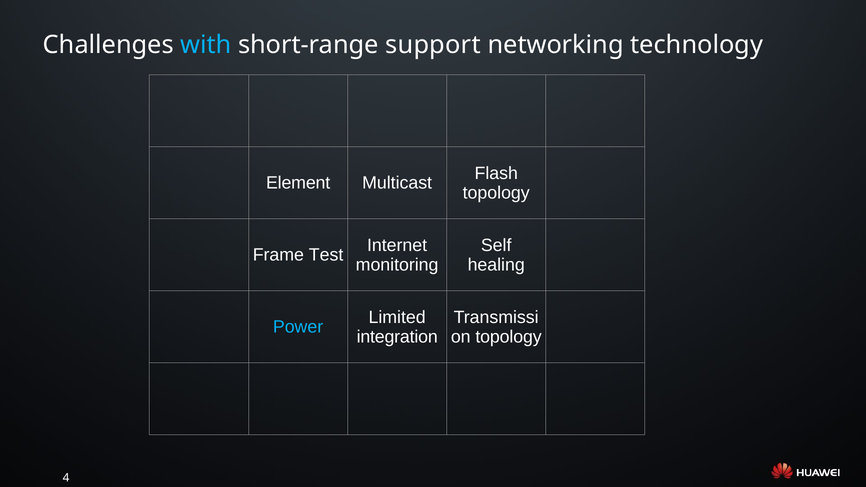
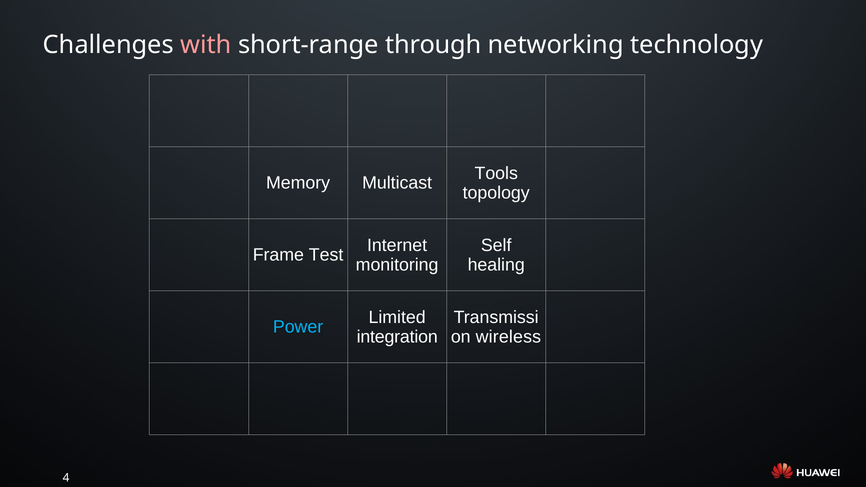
with colour: light blue -> pink
support: support -> through
Flash: Flash -> Tools
Element: Element -> Memory
topology at (509, 337): topology -> wireless
